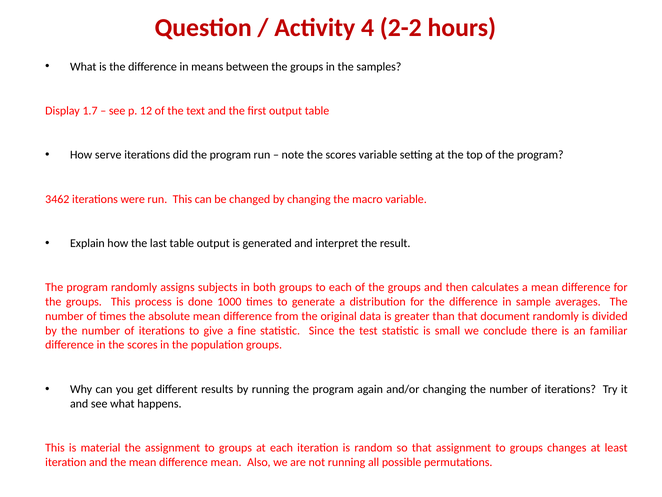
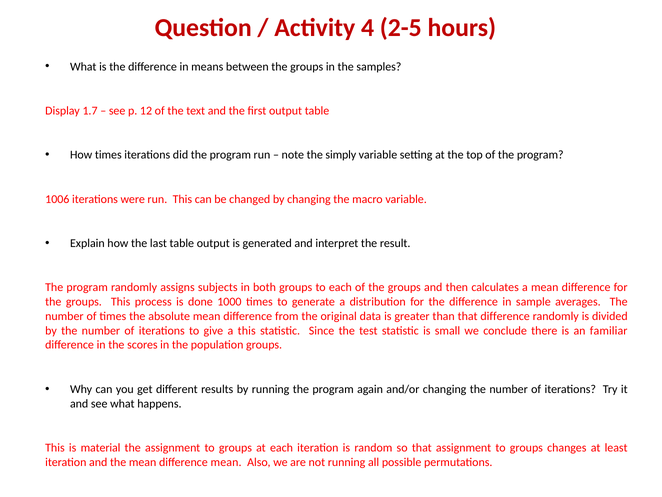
2-2: 2-2 -> 2-5
How serve: serve -> times
note the scores: scores -> simply
3462: 3462 -> 1006
that document: document -> difference
a fine: fine -> this
